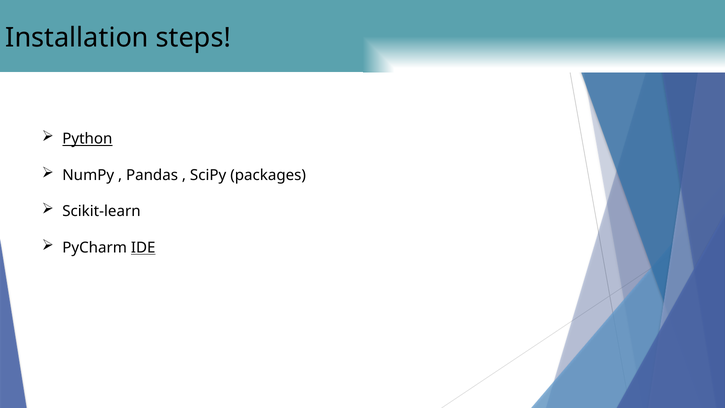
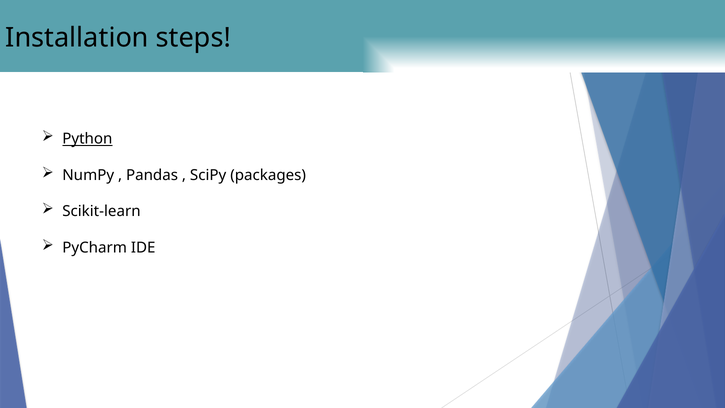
IDE underline: present -> none
